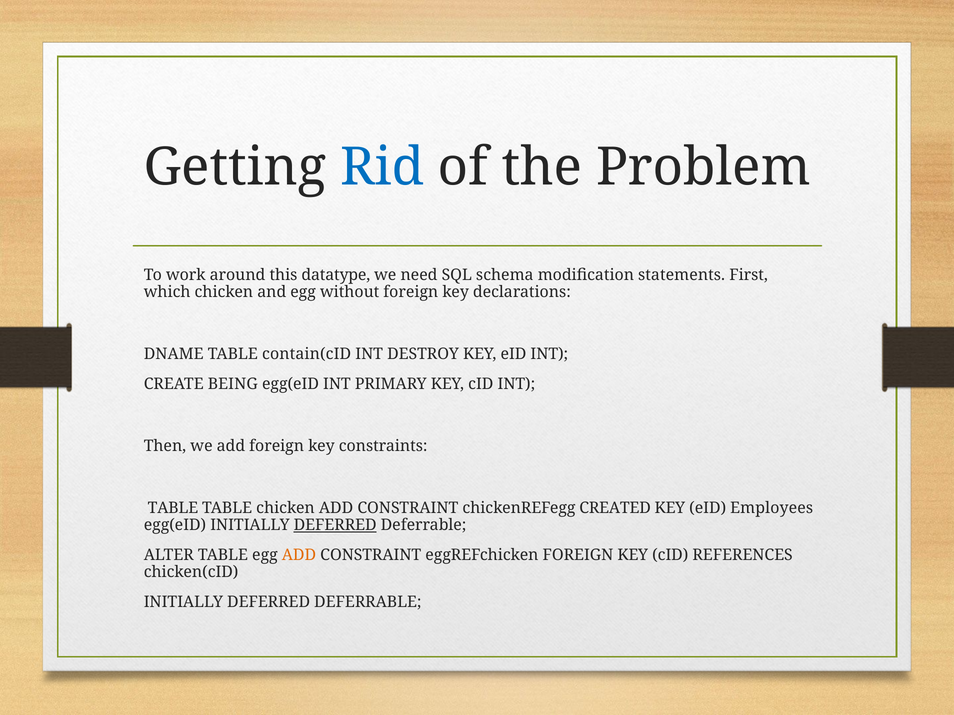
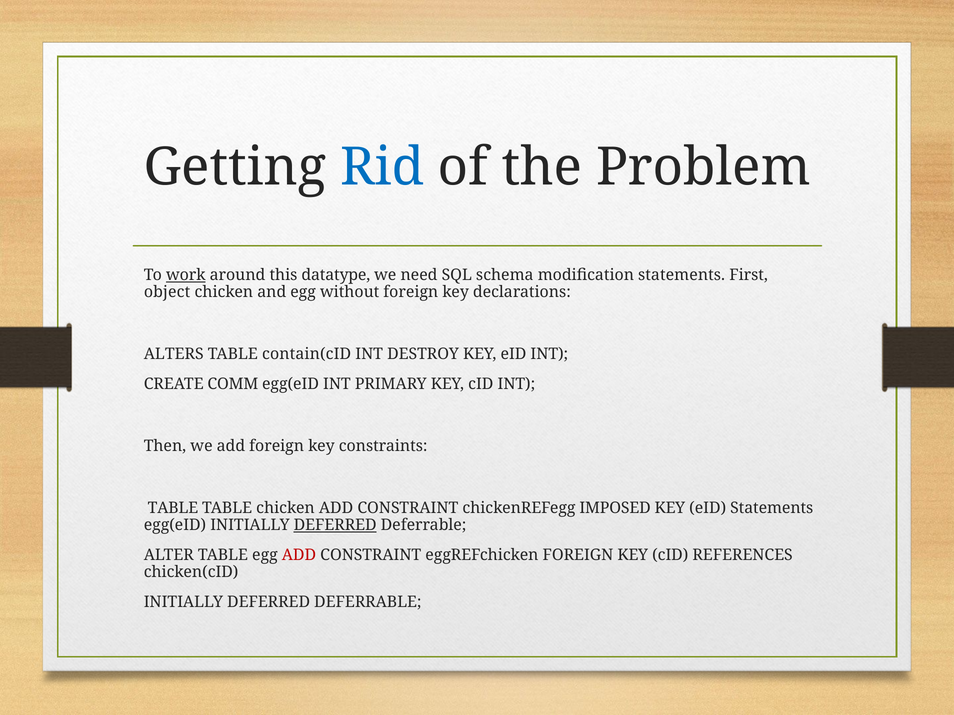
work underline: none -> present
which: which -> object
DNAME: DNAME -> ALTERS
BEING: BEING -> COMM
CREATED: CREATED -> IMPOSED
eID Employees: Employees -> Statements
ADD at (299, 555) colour: orange -> red
